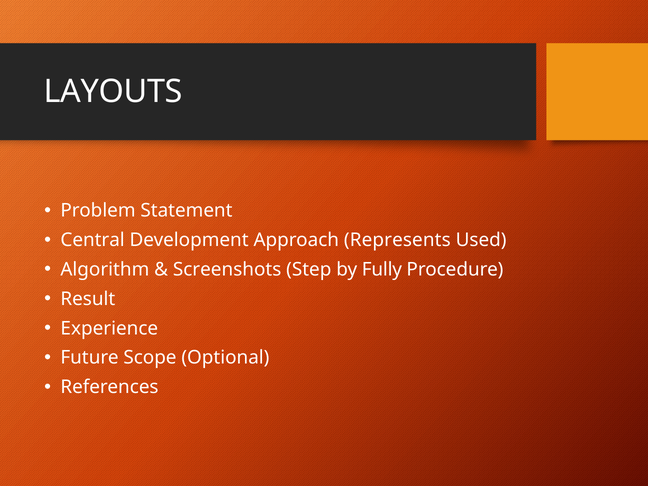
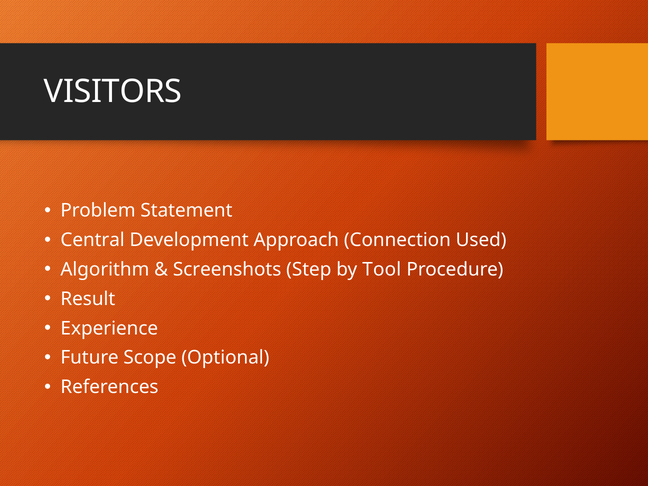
LAYOUTS: LAYOUTS -> VISITORS
Represents: Represents -> Connection
Fully: Fully -> Tool
